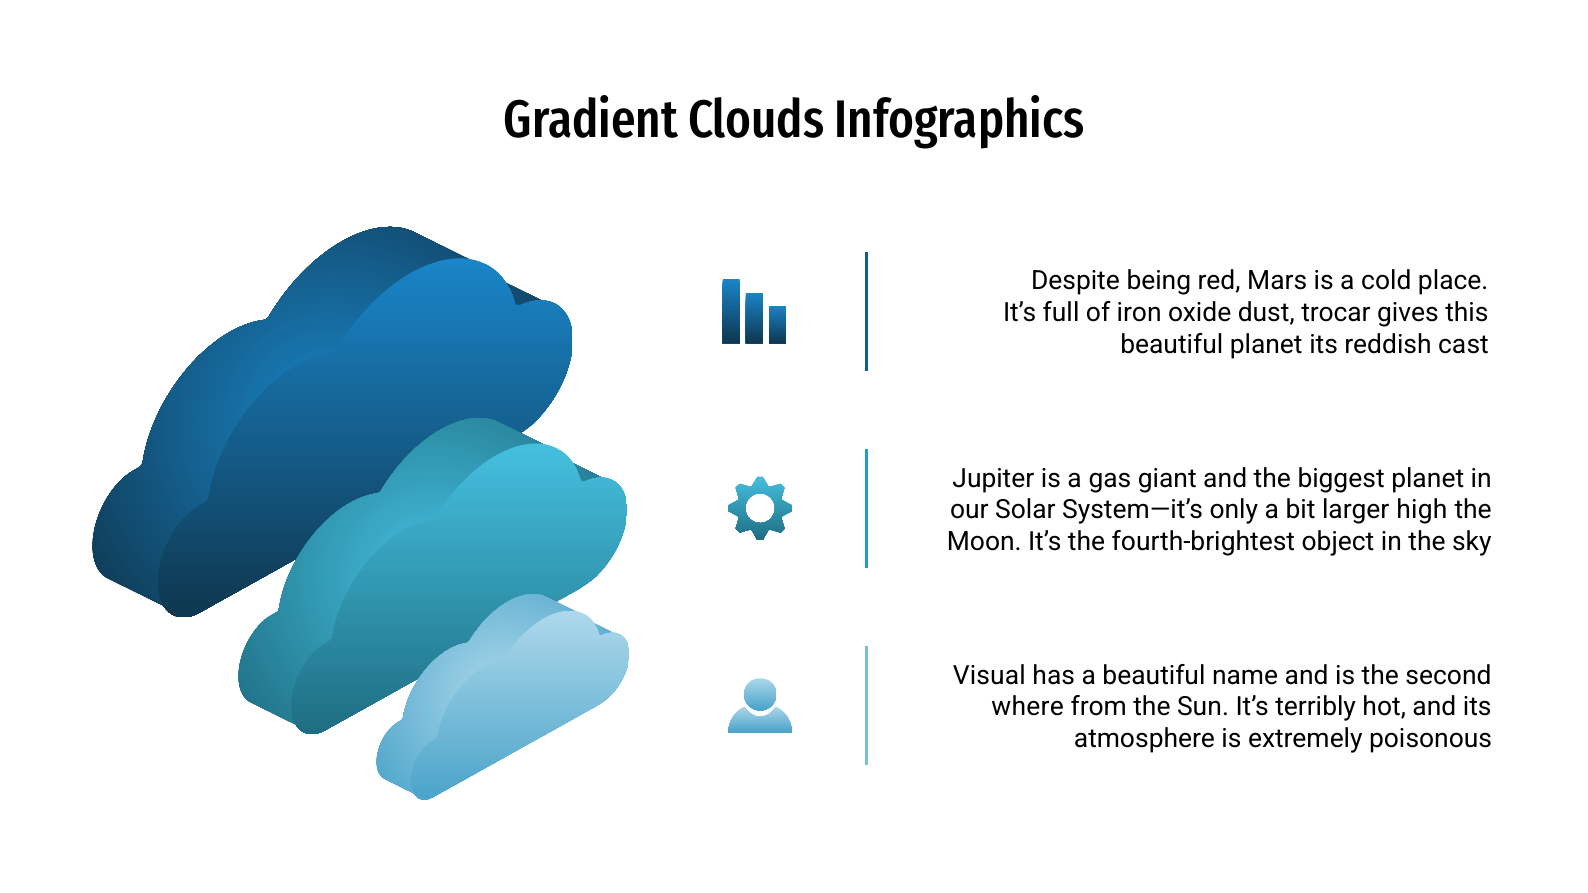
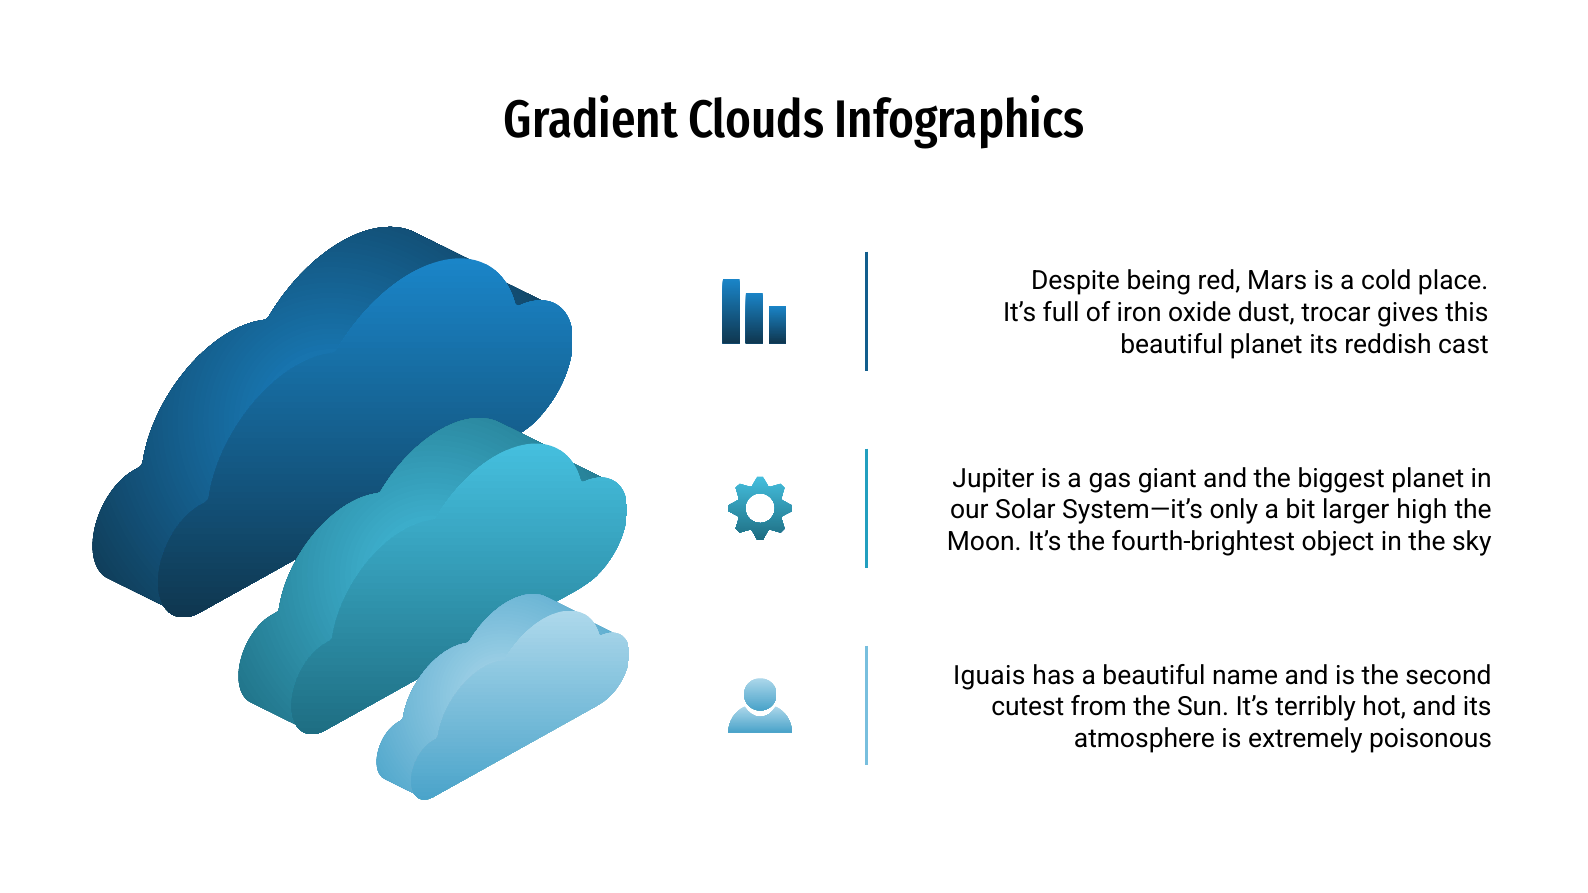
Visual: Visual -> Iguais
where: where -> cutest
